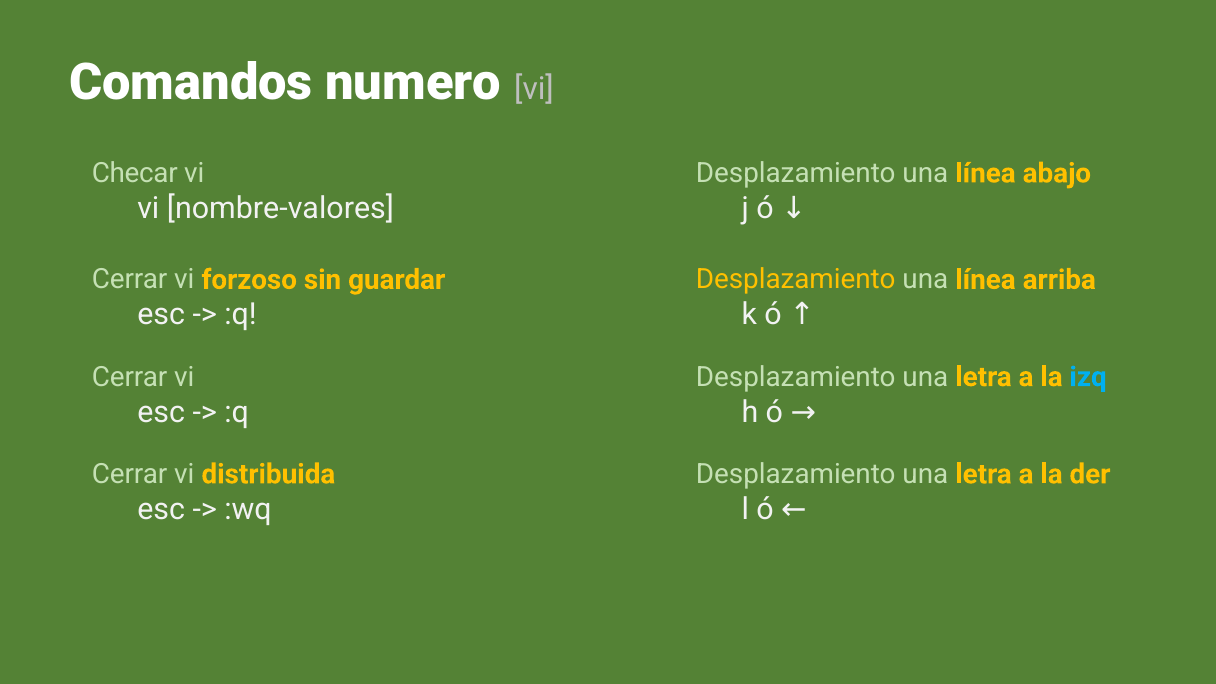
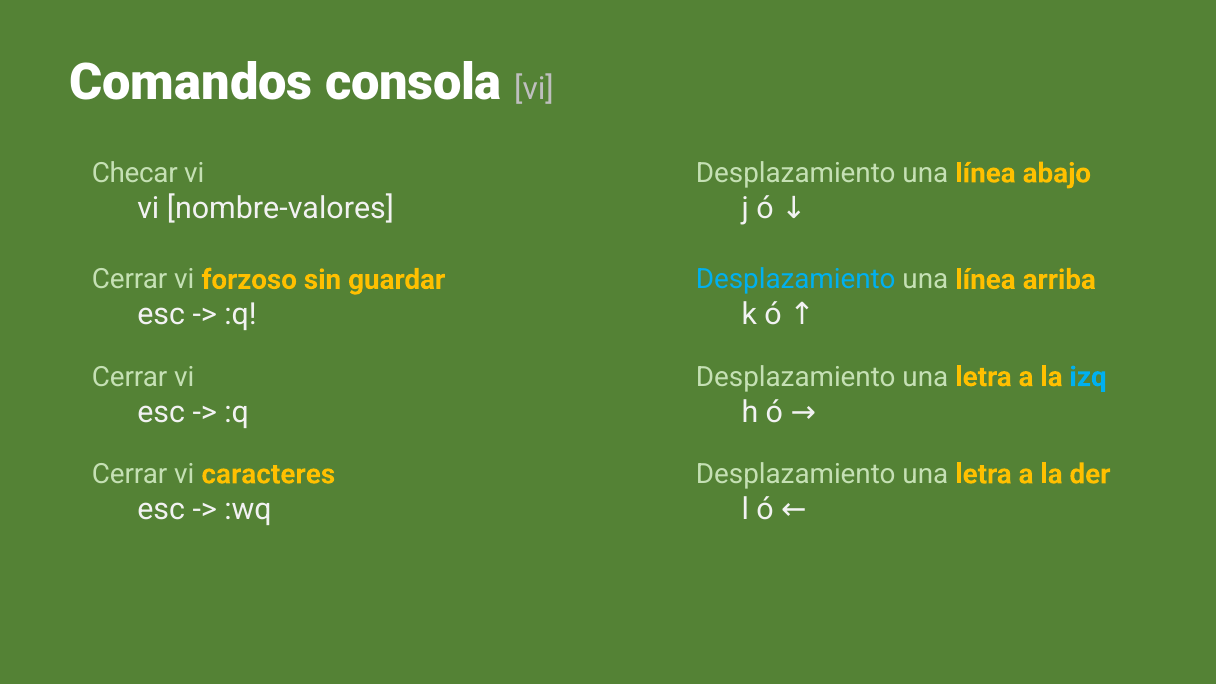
numero: numero -> consola
Desplazamiento at (796, 280) colour: yellow -> light blue
distribuida: distribuida -> caracteres
